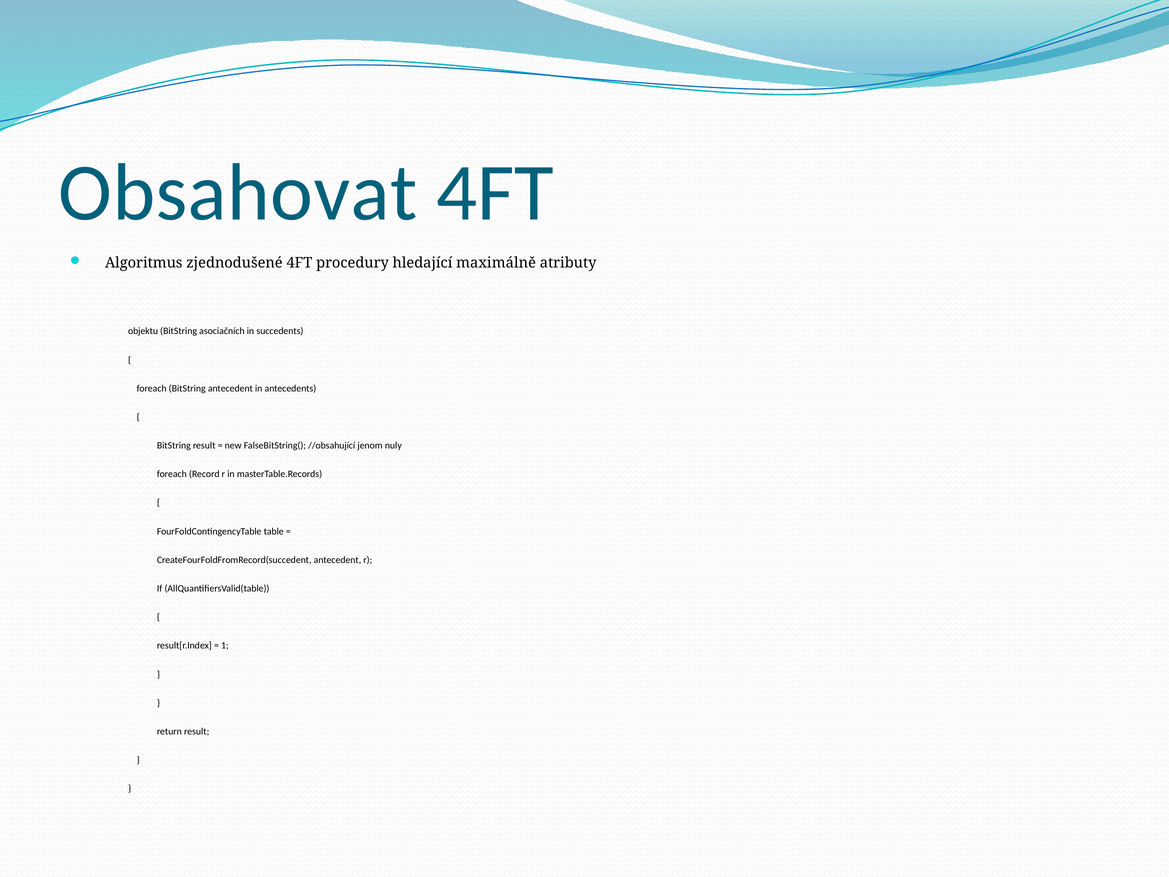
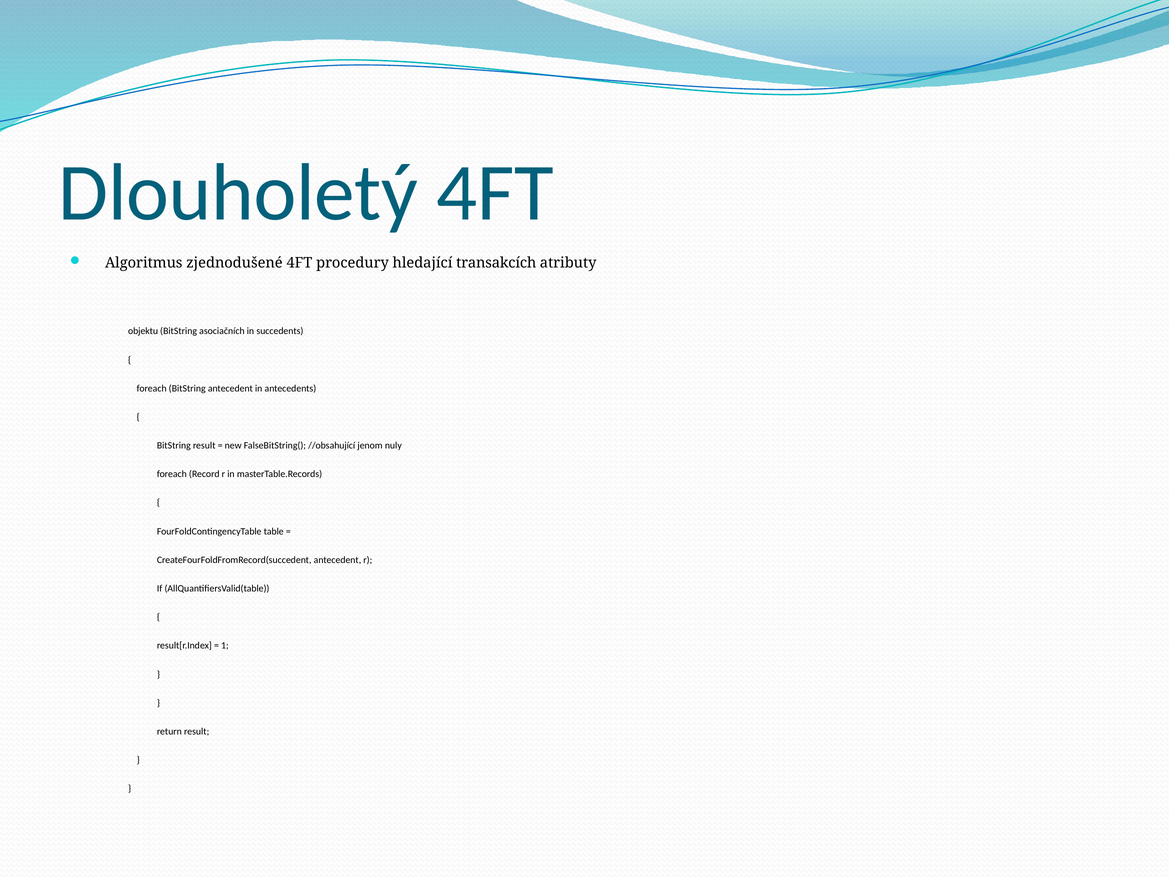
Obsahovat: Obsahovat -> Dlouholetý
maximálně: maximálně -> transakcích
